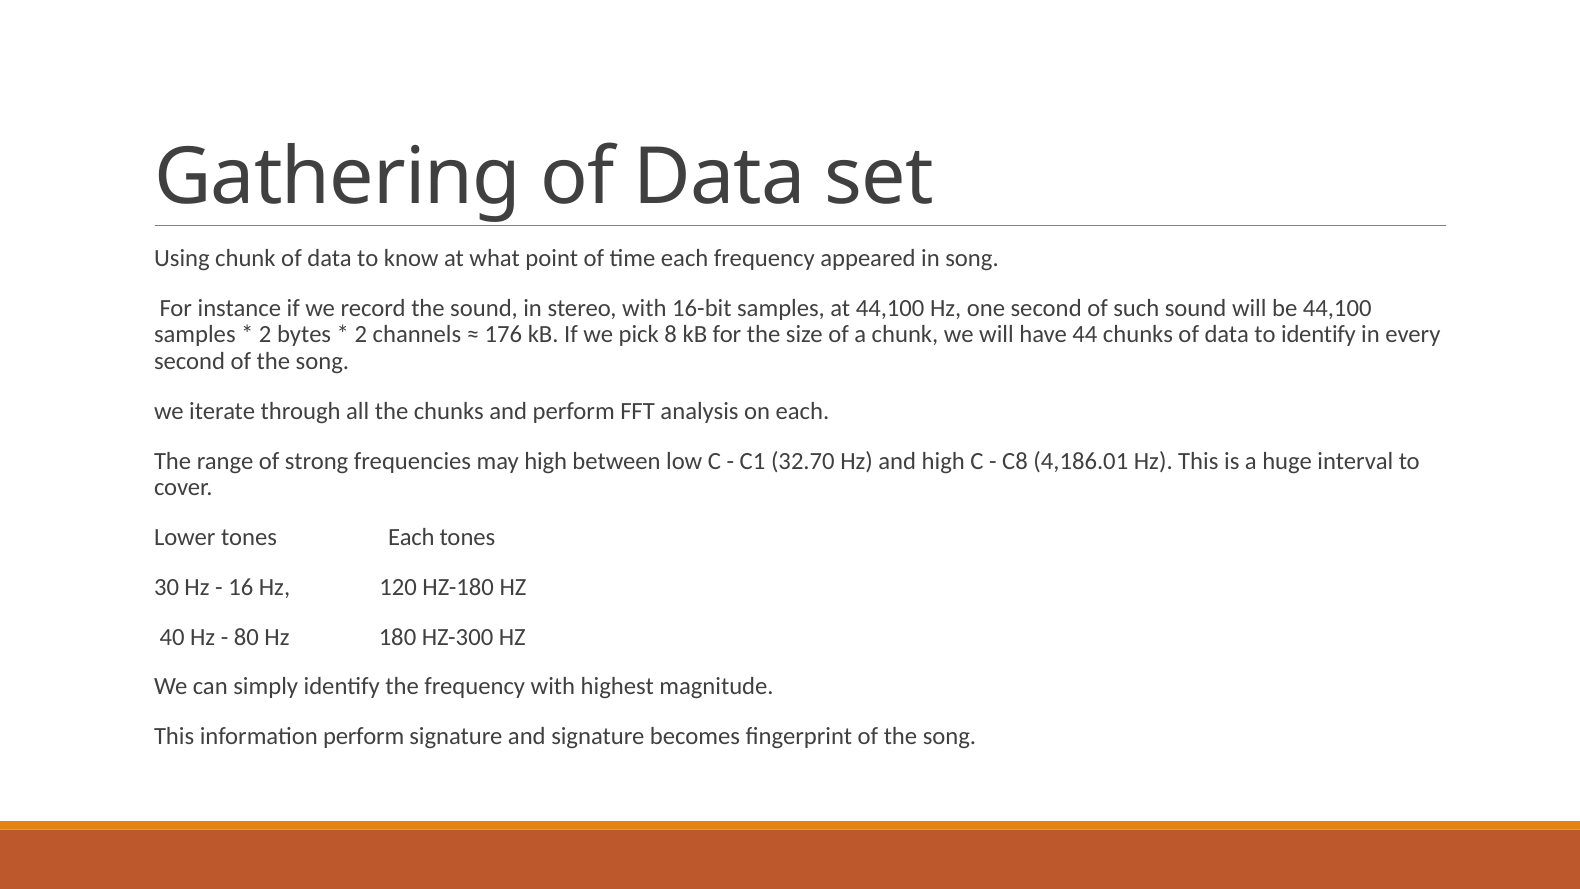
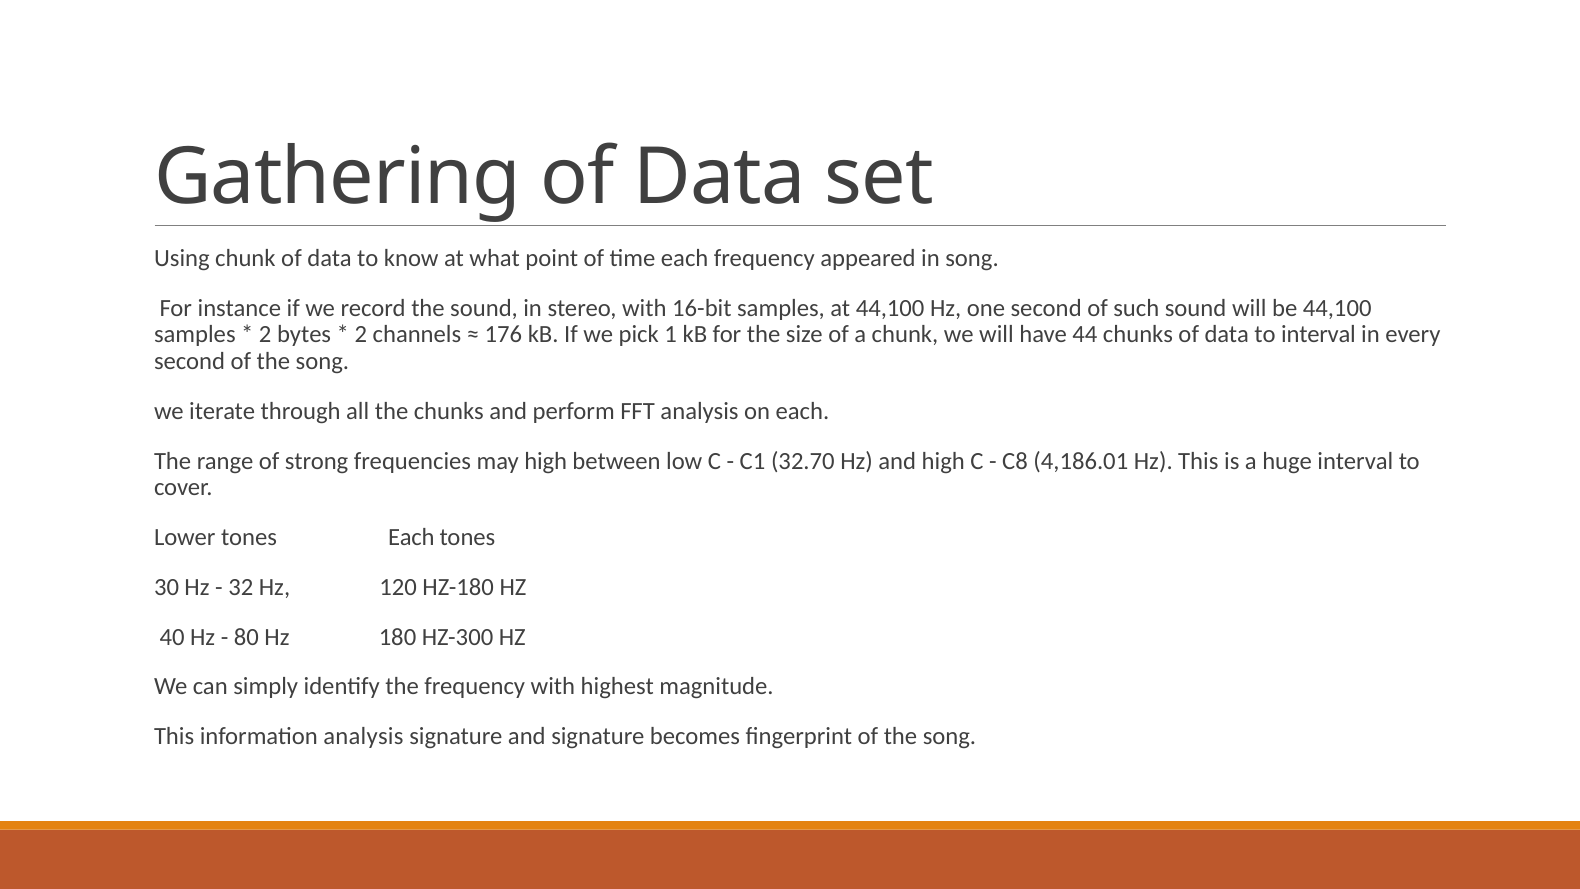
8: 8 -> 1
to identify: identify -> interval
16: 16 -> 32
information perform: perform -> analysis
